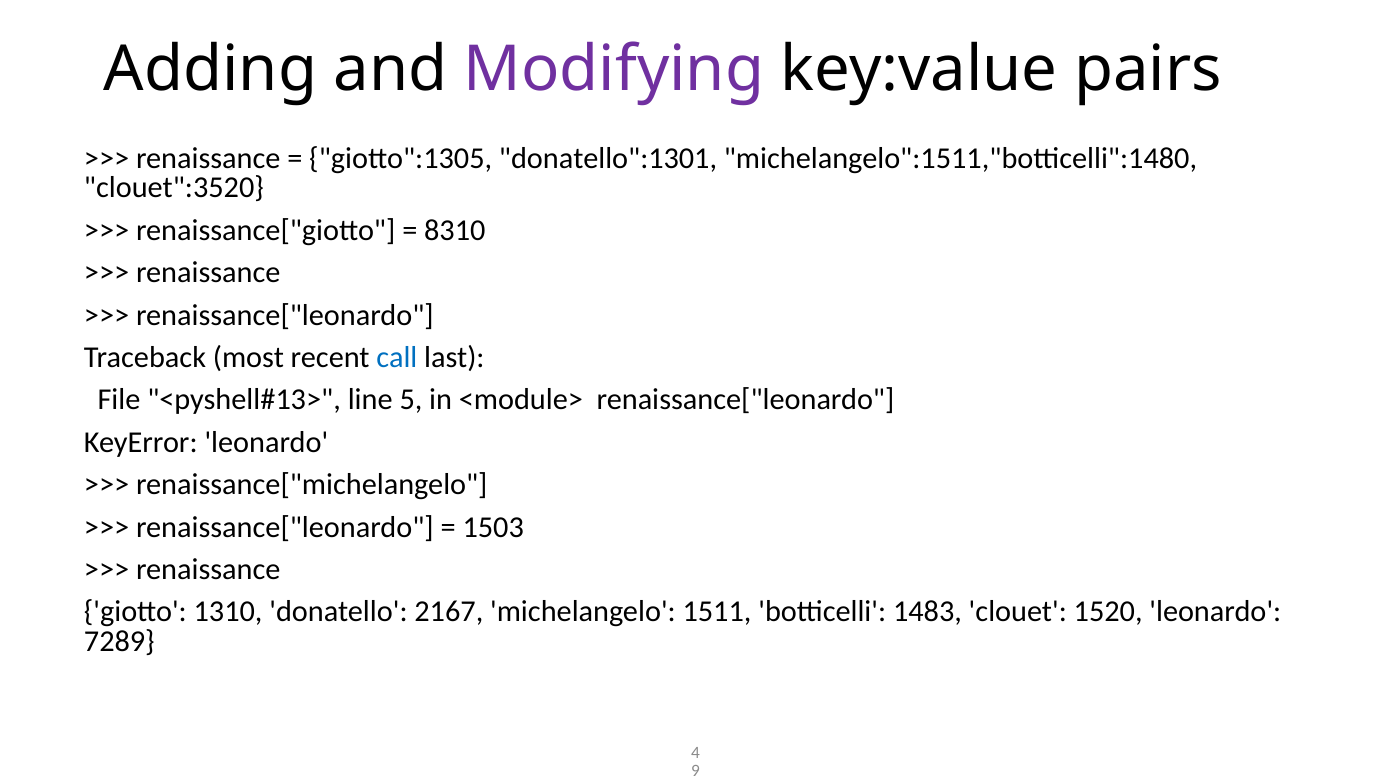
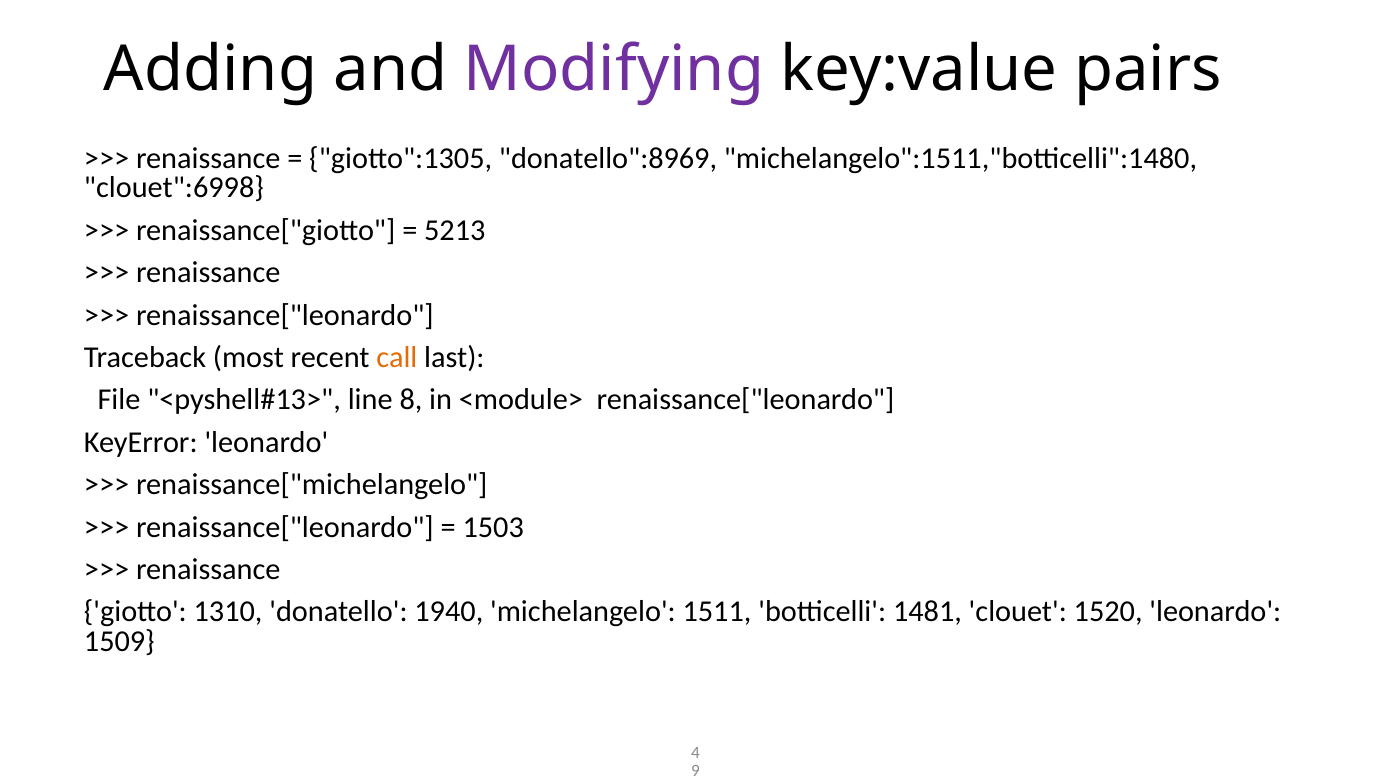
donatello":1301: donatello":1301 -> donatello":8969
clouet":3520: clouet":3520 -> clouet":6998
8310: 8310 -> 5213
call colour: blue -> orange
5: 5 -> 8
2167: 2167 -> 1940
1483: 1483 -> 1481
7289: 7289 -> 1509
